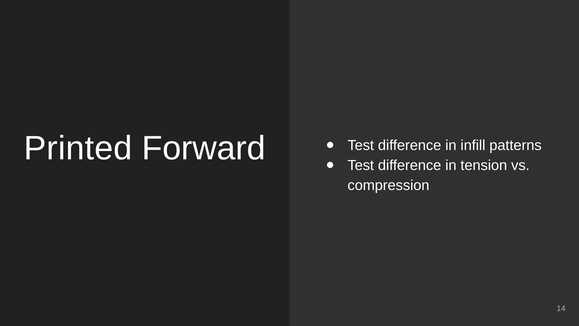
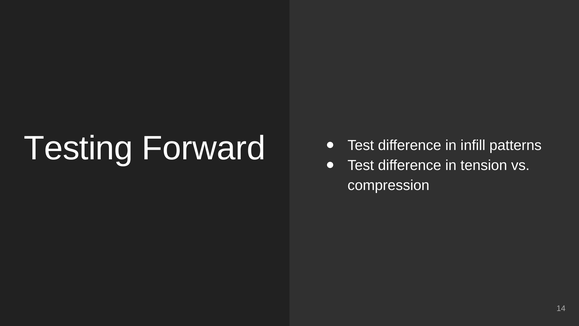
Printed: Printed -> Testing
